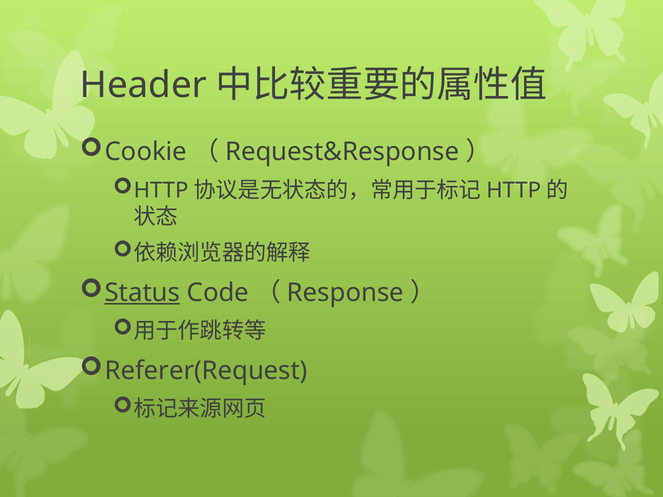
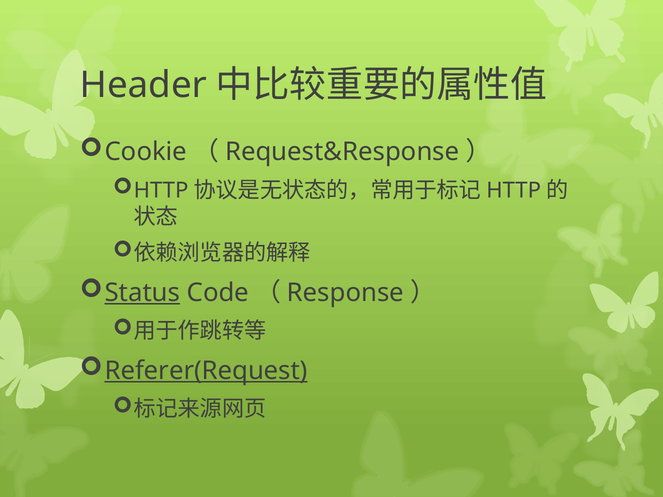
Referer(Request underline: none -> present
